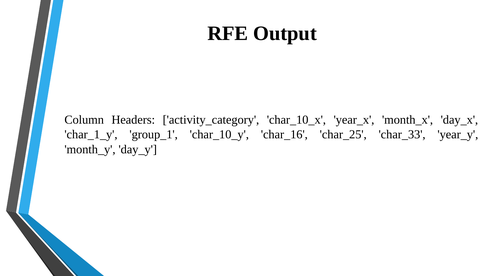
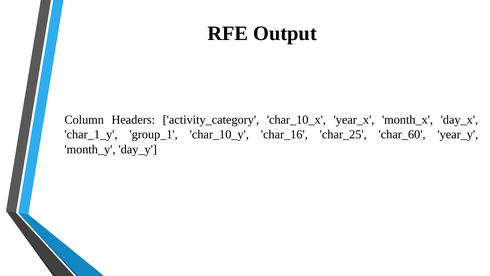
char_33: char_33 -> char_60
